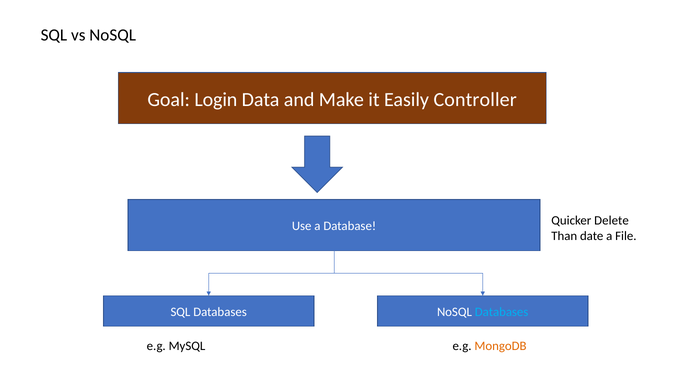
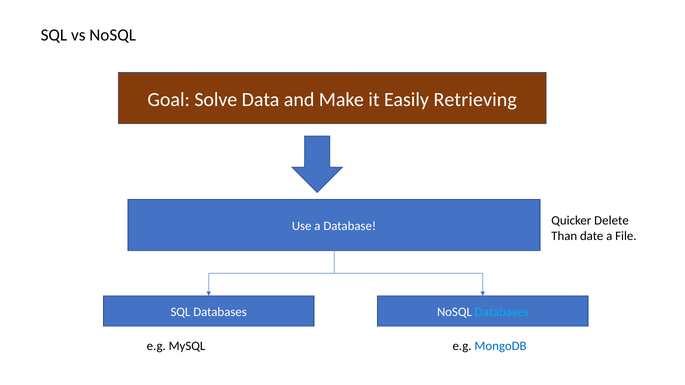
Login: Login -> Solve
Controller: Controller -> Retrieving
MongoDB colour: orange -> blue
